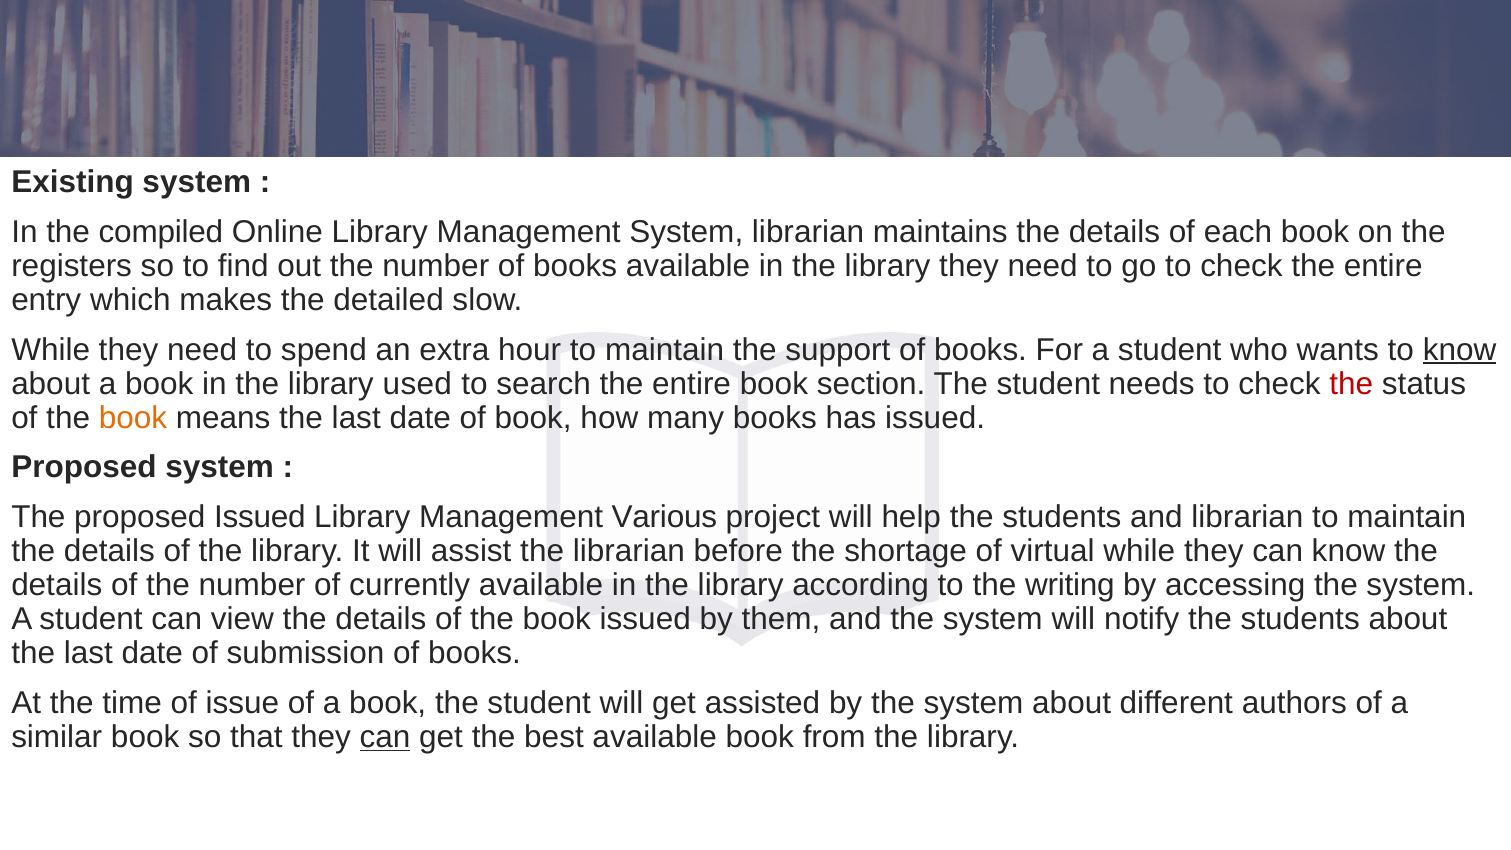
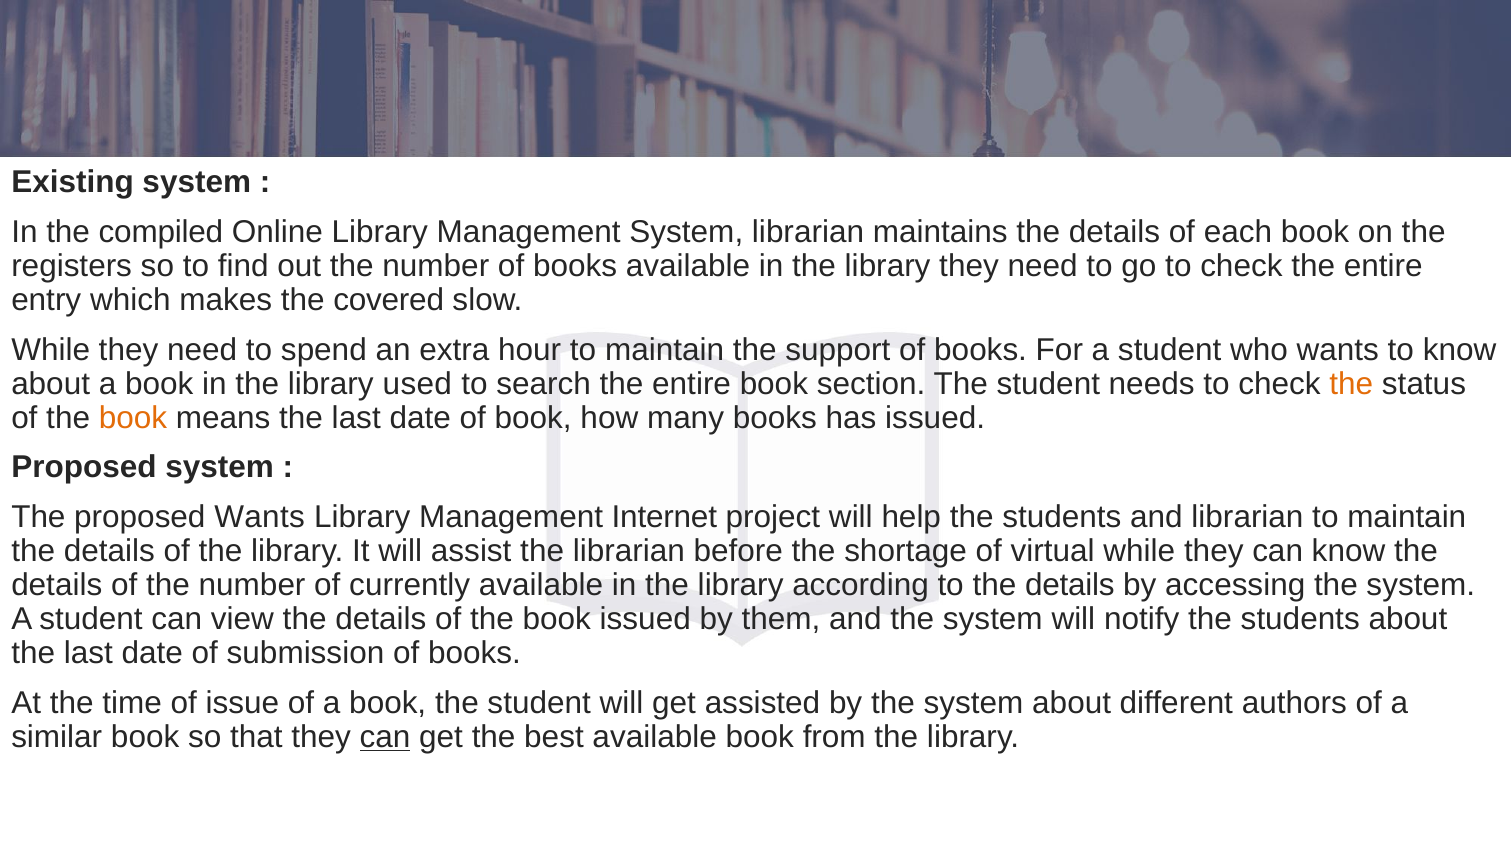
detailed: detailed -> covered
know at (1460, 350) underline: present -> none
the at (1351, 384) colour: red -> orange
proposed Issued: Issued -> Wants
Various: Various -> Internet
to the writing: writing -> details
